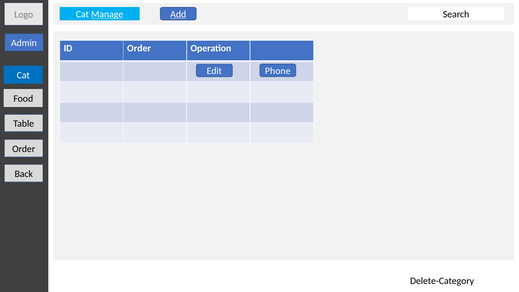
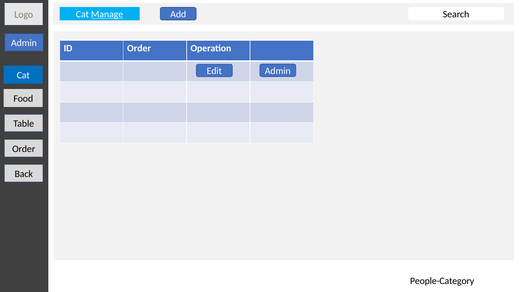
Add underline: present -> none
Edit Phone: Phone -> Admin
Delete-Category: Delete-Category -> People-Category
